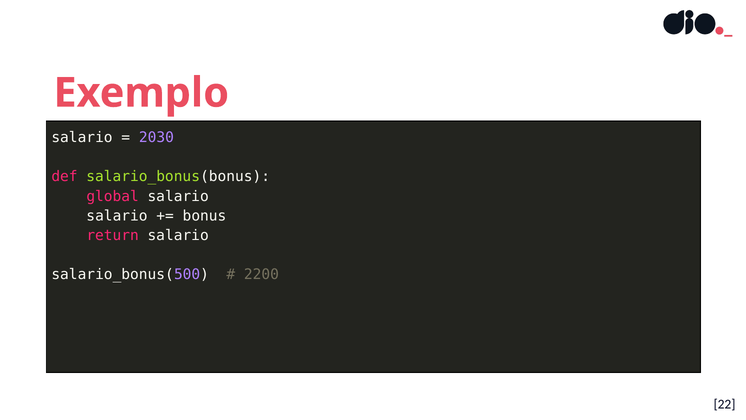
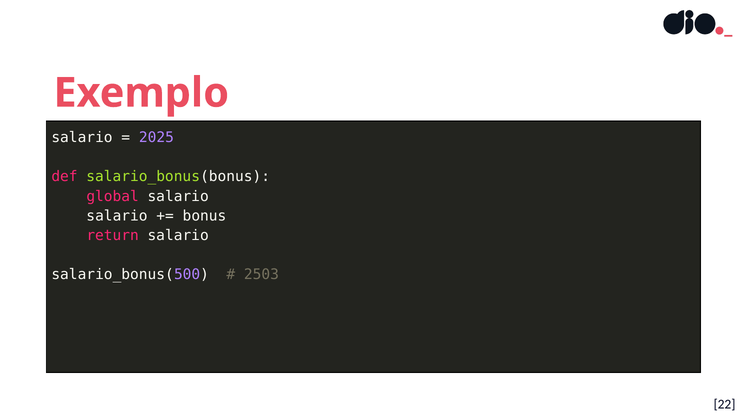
2030: 2030 -> 2025
2200: 2200 -> 2503
